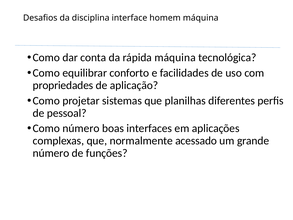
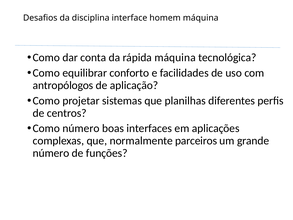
propriedades: propriedades -> antropólogos
pessoal: pessoal -> centros
acessado: acessado -> parceiros
